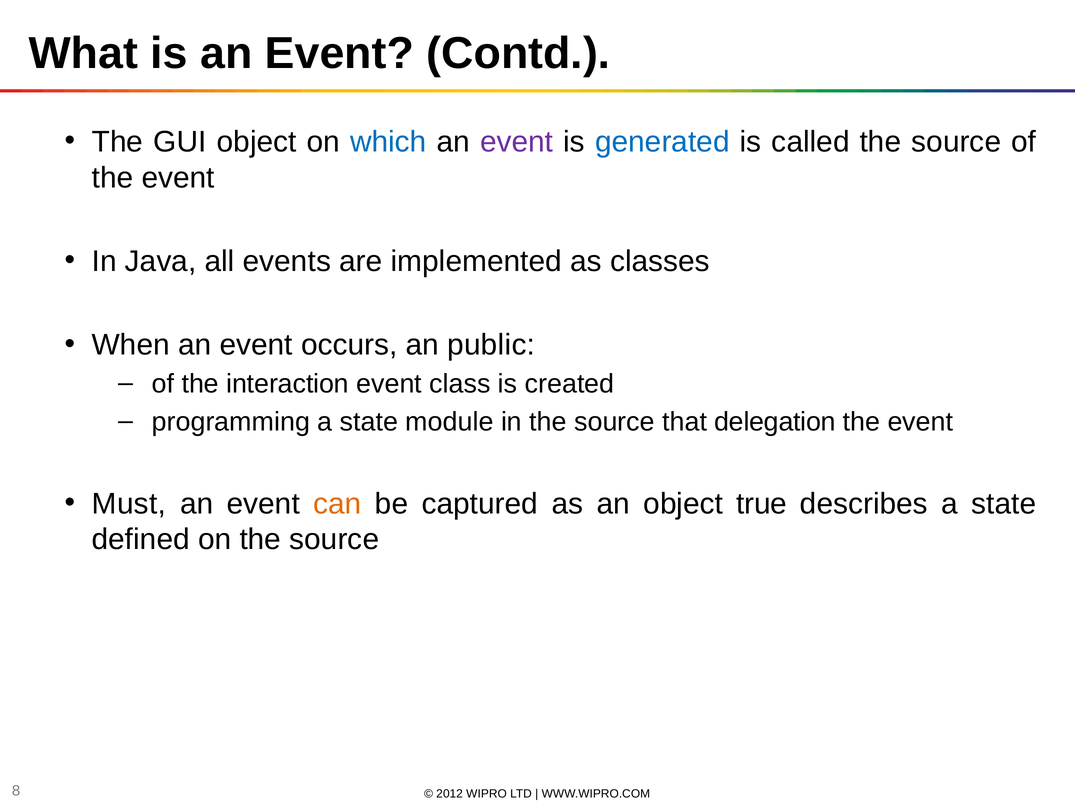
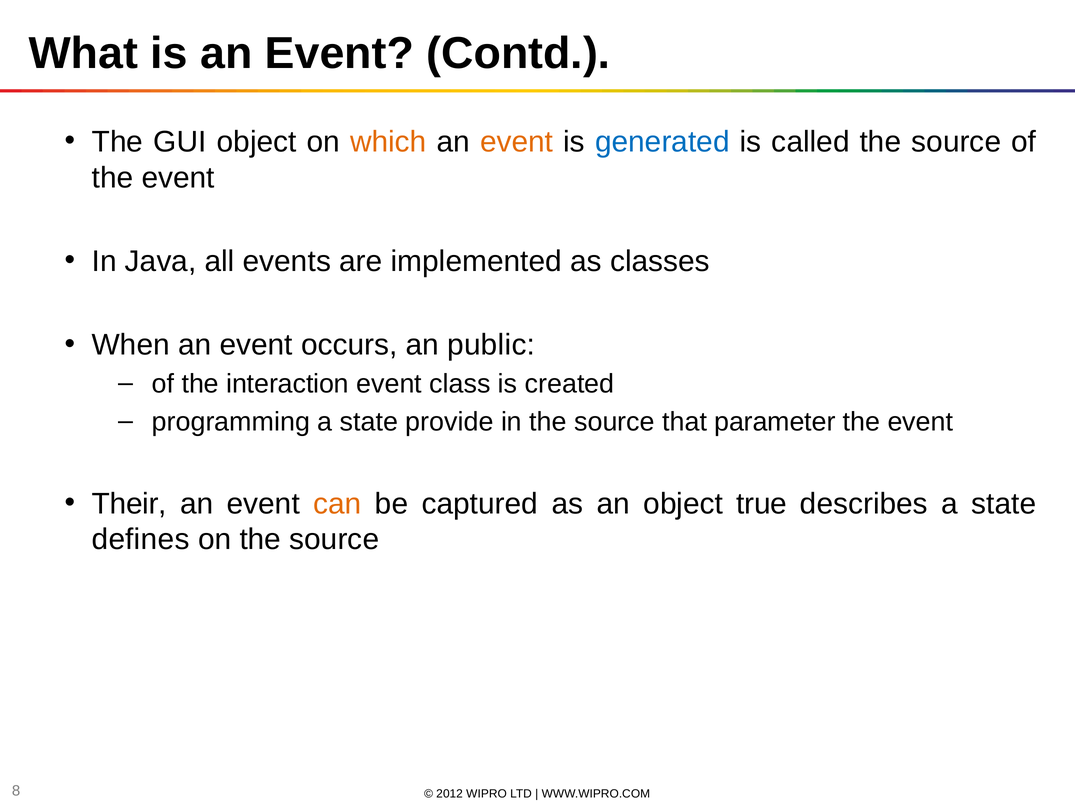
which colour: blue -> orange
event at (517, 142) colour: purple -> orange
module: module -> provide
delegation: delegation -> parameter
Must: Must -> Their
defined: defined -> defines
